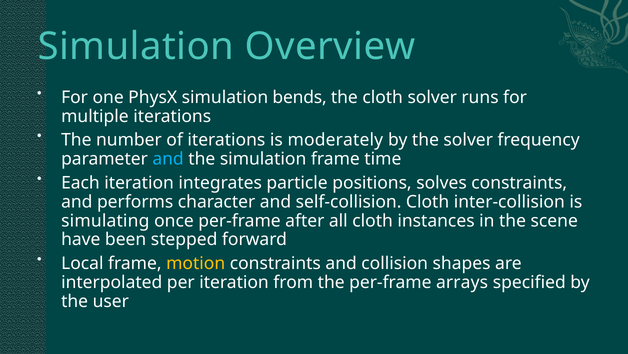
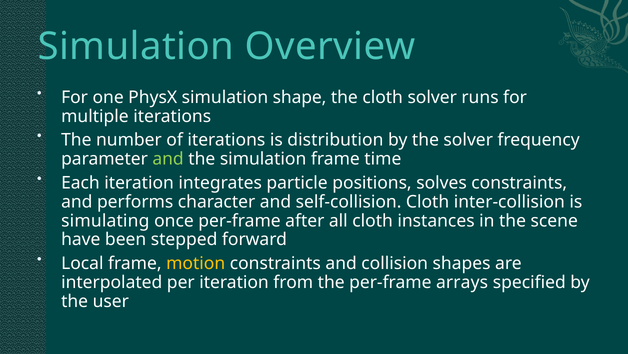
bends: bends -> shape
moderately: moderately -> distribution
and at (168, 159) colour: light blue -> light green
